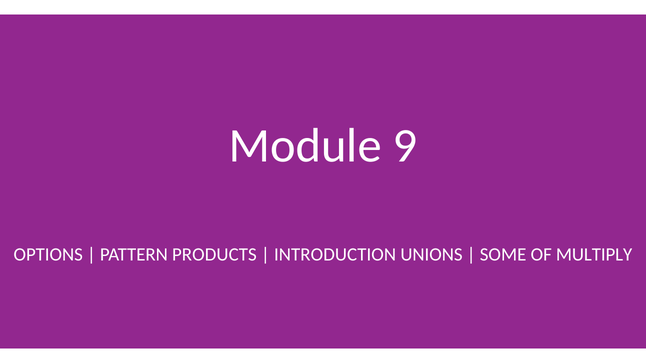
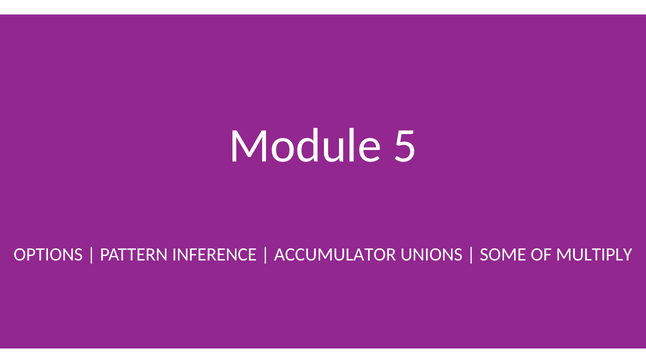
9: 9 -> 5
PRODUCTS: PRODUCTS -> INFERENCE
INTRODUCTION: INTRODUCTION -> ACCUMULATOR
